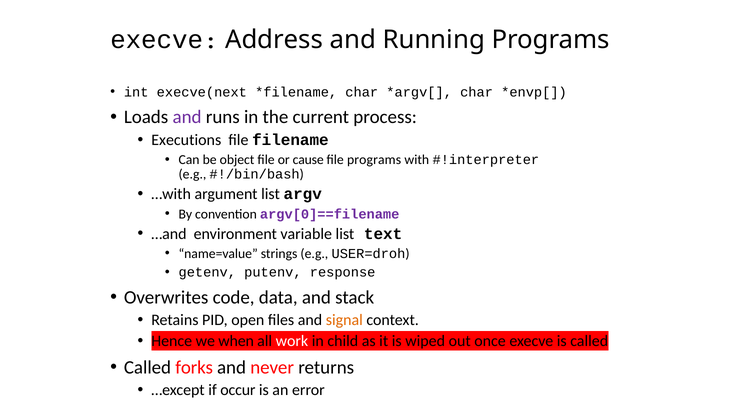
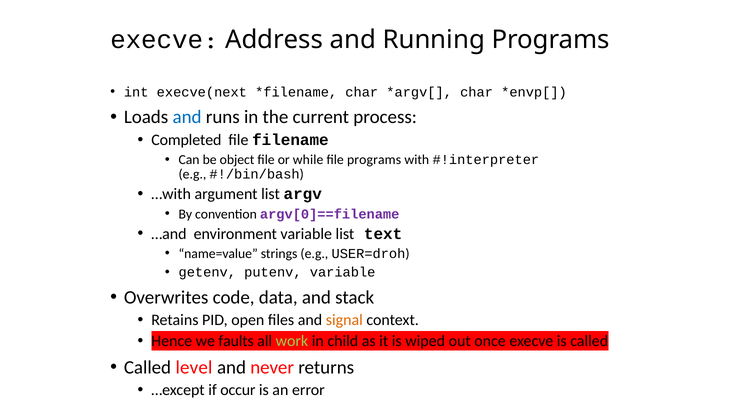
and at (187, 117) colour: purple -> blue
Executions: Executions -> Completed
cause: cause -> while
putenv response: response -> variable
when: when -> faults
work colour: white -> light green
forks: forks -> level
